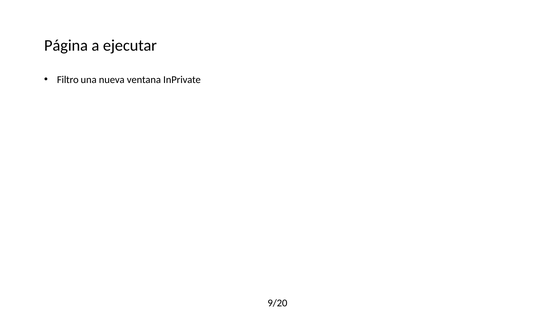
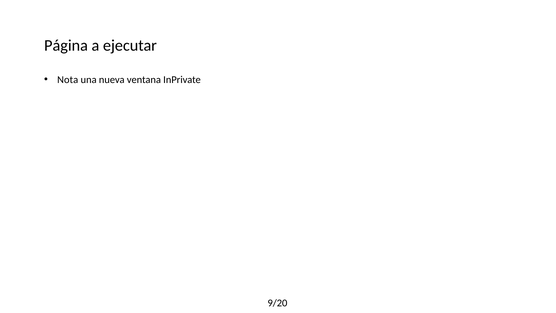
Filtro: Filtro -> Nota
